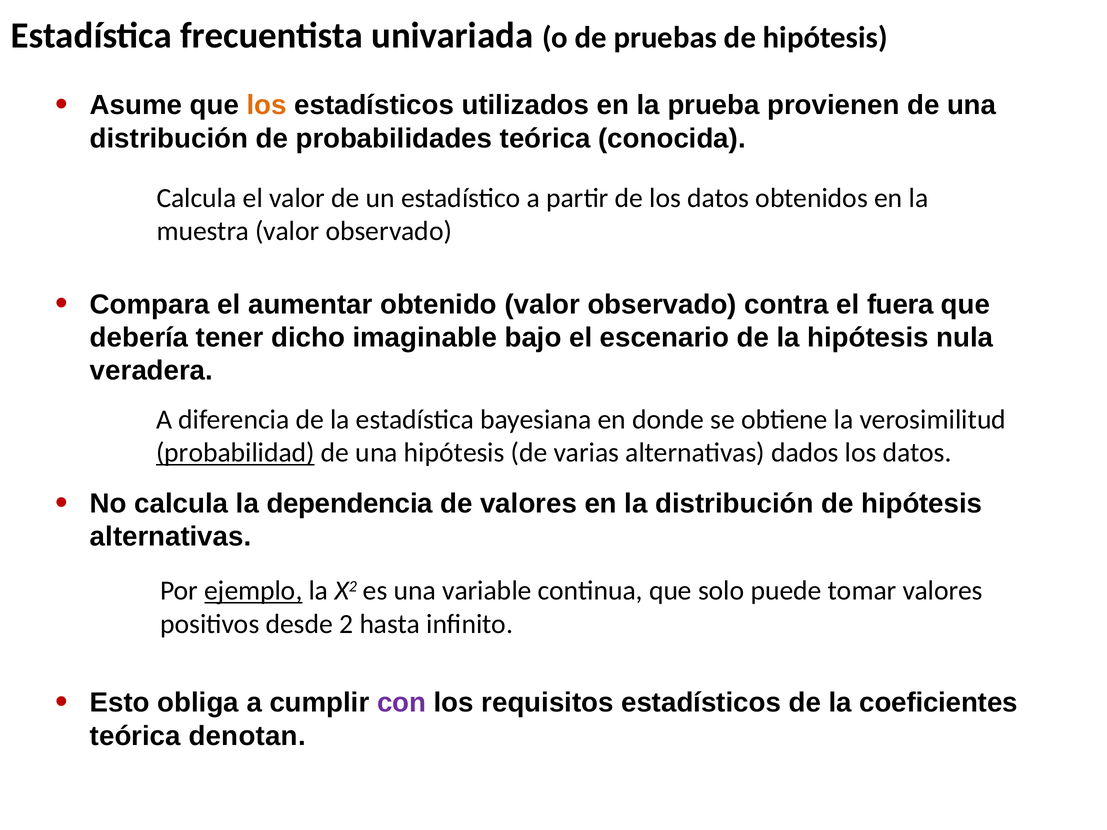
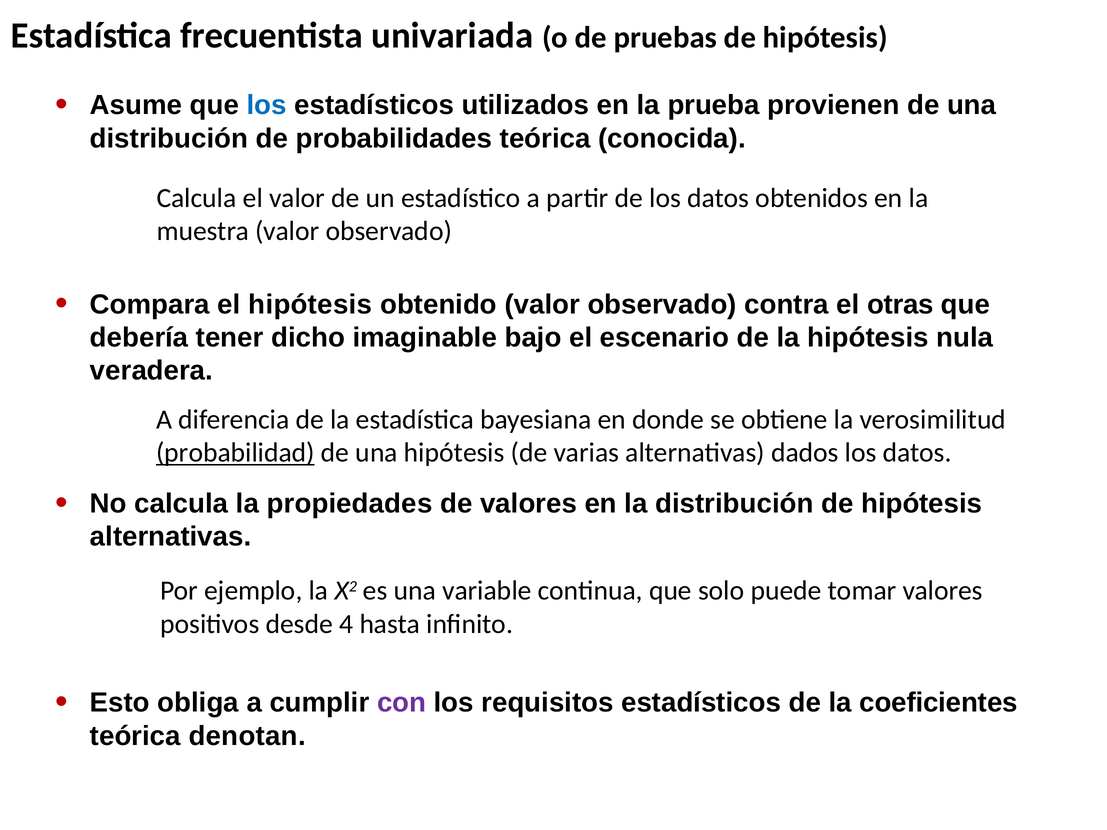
los at (267, 105) colour: orange -> blue
el aumentar: aumentar -> hipótesis
fuera: fuera -> otras
dependencia: dependencia -> propiedades
ejemplo underline: present -> none
2: 2 -> 4
